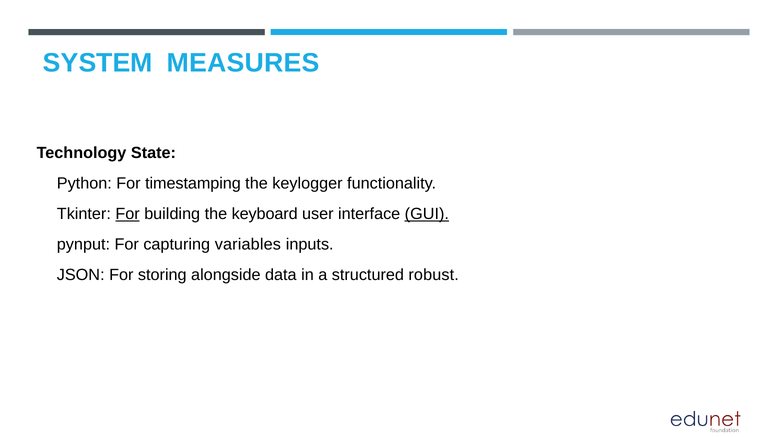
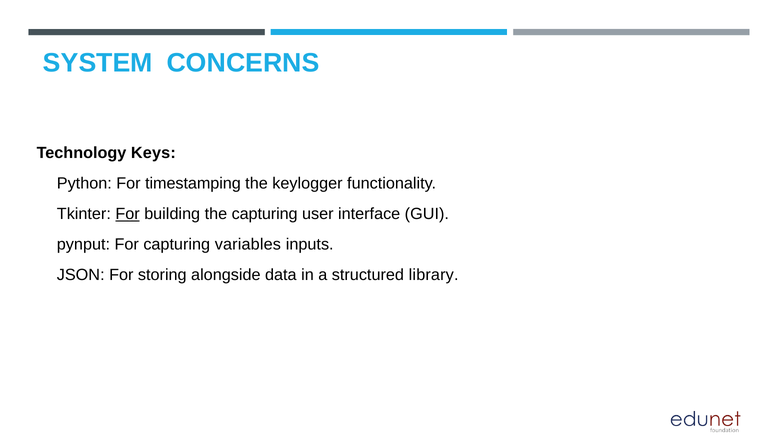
MEASURES: MEASURES -> CONCERNS
State: State -> Keys
the keyboard: keyboard -> capturing
GUI underline: present -> none
robust: robust -> library
